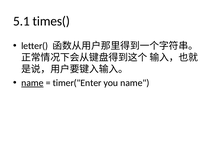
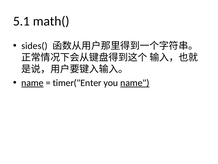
times(: times( -> math(
letter(: letter( -> sides(
name at (135, 83) underline: none -> present
